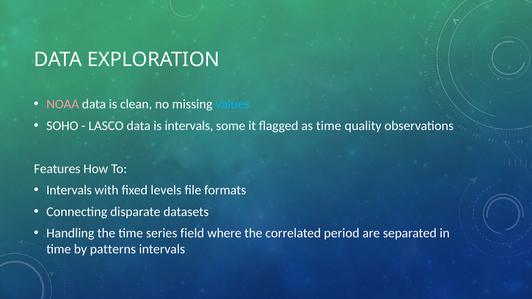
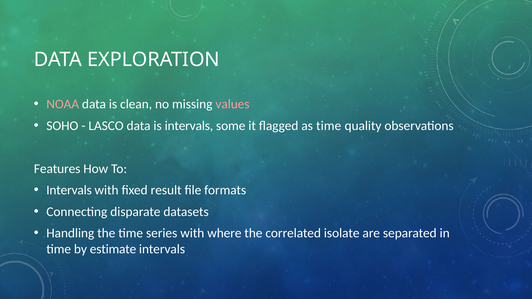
values colour: light blue -> pink
levels: levels -> result
series field: field -> with
period: period -> isolate
patterns: patterns -> estimate
